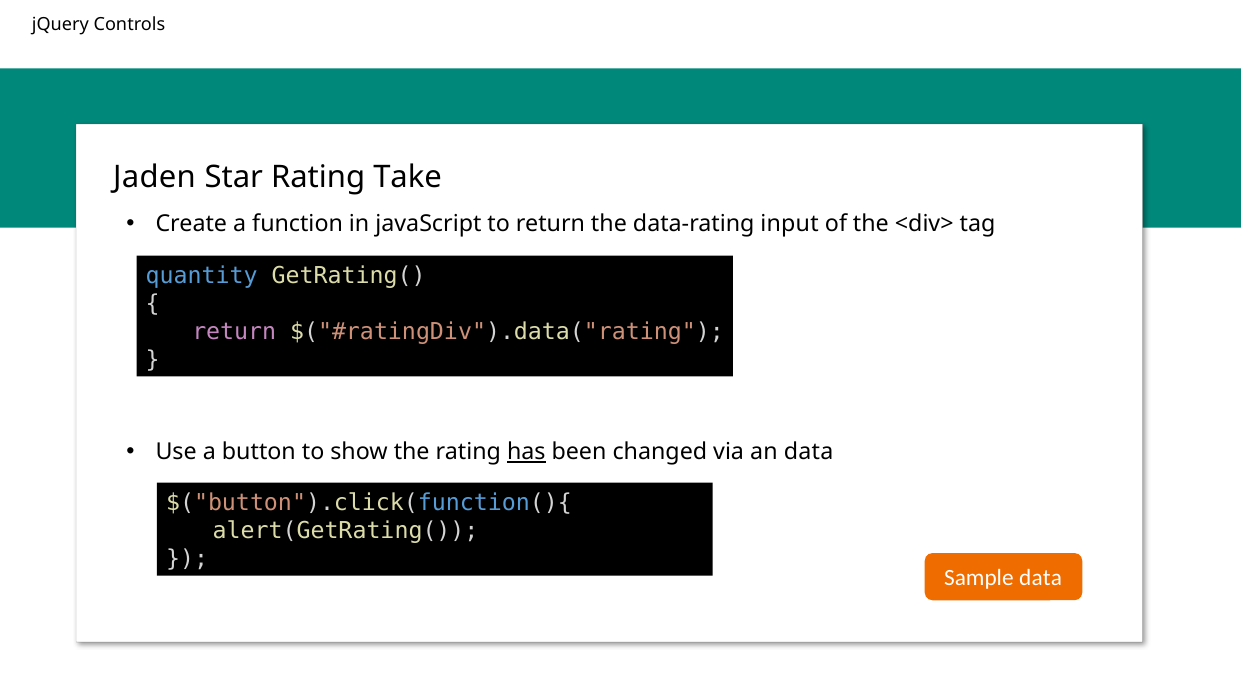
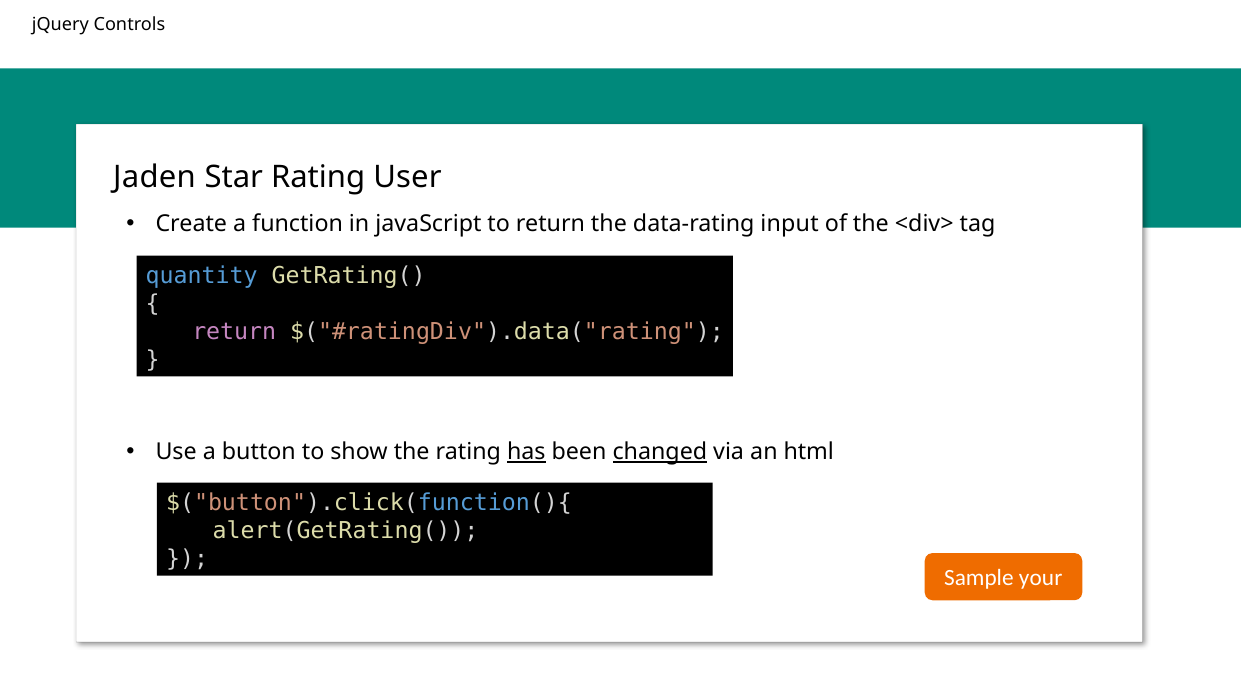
Take: Take -> User
changed underline: none -> present
an data: data -> html
Sample data: data -> your
